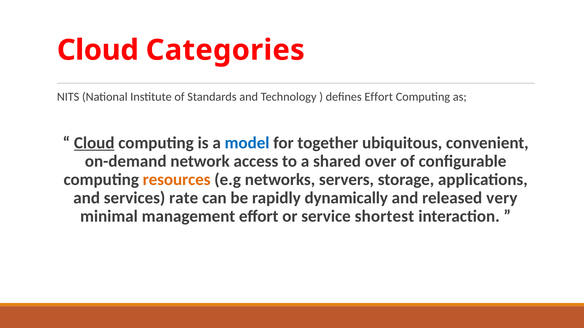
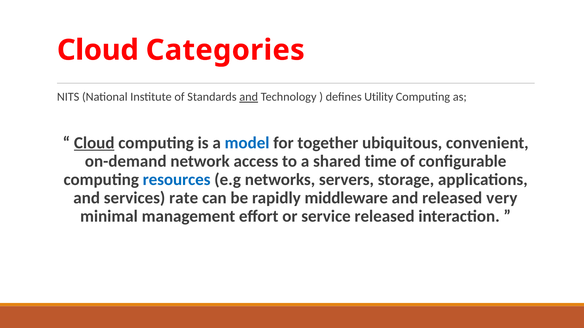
and at (249, 97) underline: none -> present
defines Effort: Effort -> Utility
over: over -> time
resources colour: orange -> blue
dynamically: dynamically -> middleware
service shortest: shortest -> released
